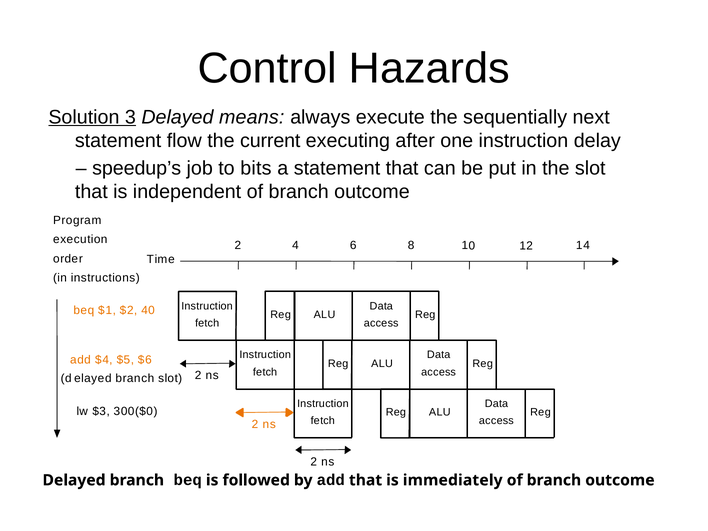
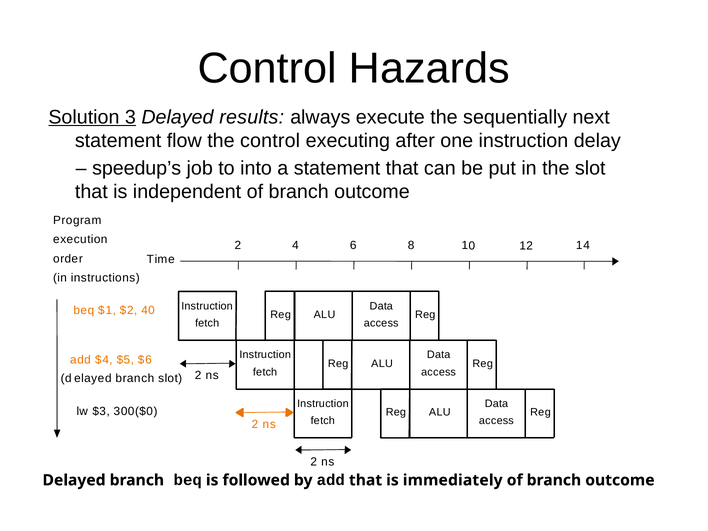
means: means -> results
the current: current -> control
bits: bits -> into
